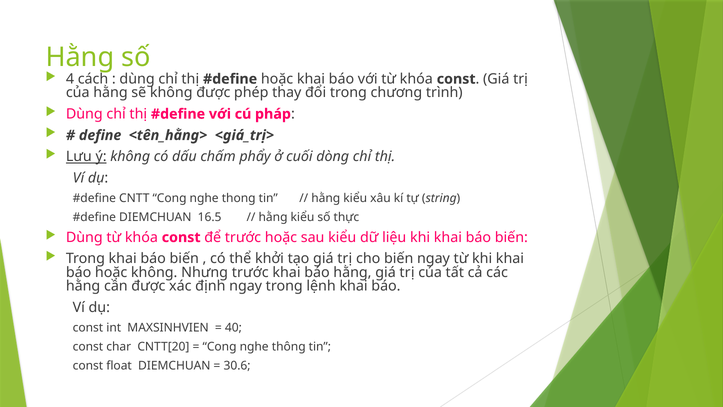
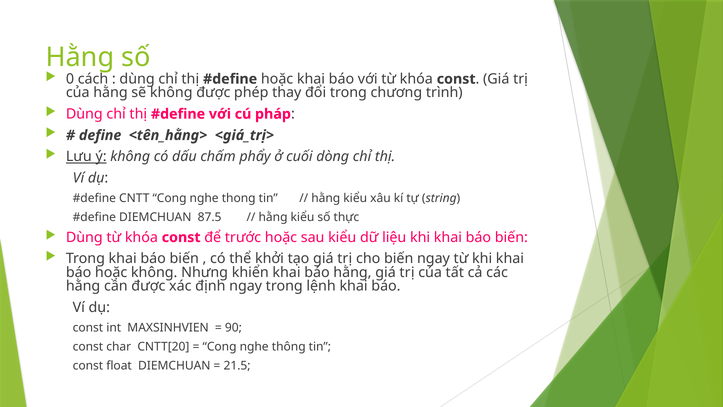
4: 4 -> 0
16.5: 16.5 -> 87.5
Nhưng trước: trước -> khiển
40: 40 -> 90
30.6: 30.6 -> 21.5
